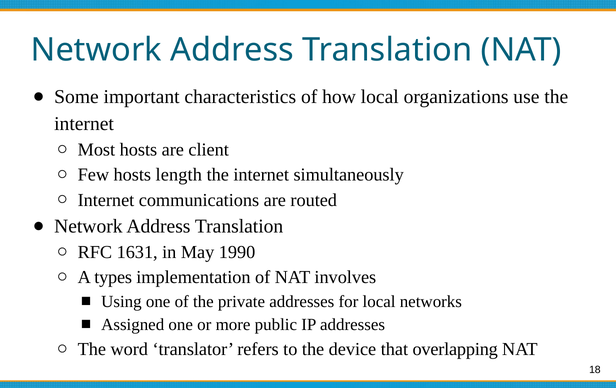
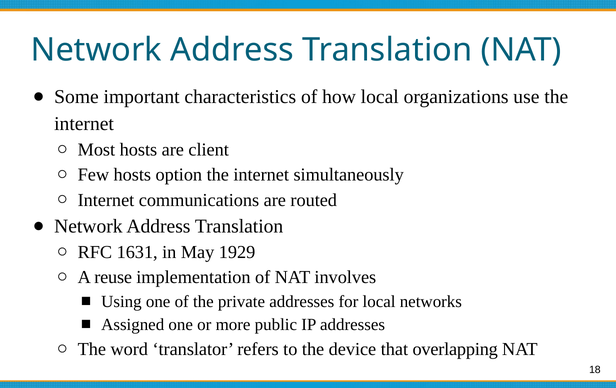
length: length -> option
1990: 1990 -> 1929
types: types -> reuse
